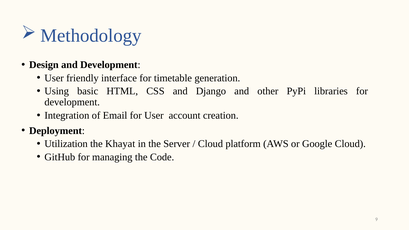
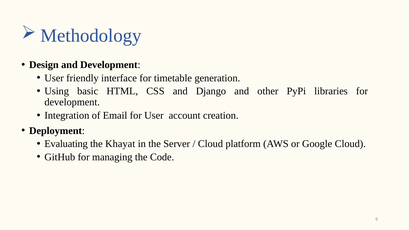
Utilization: Utilization -> Evaluating
